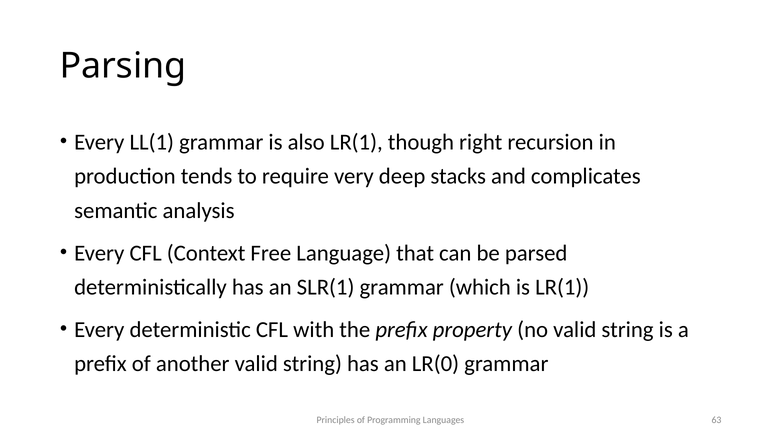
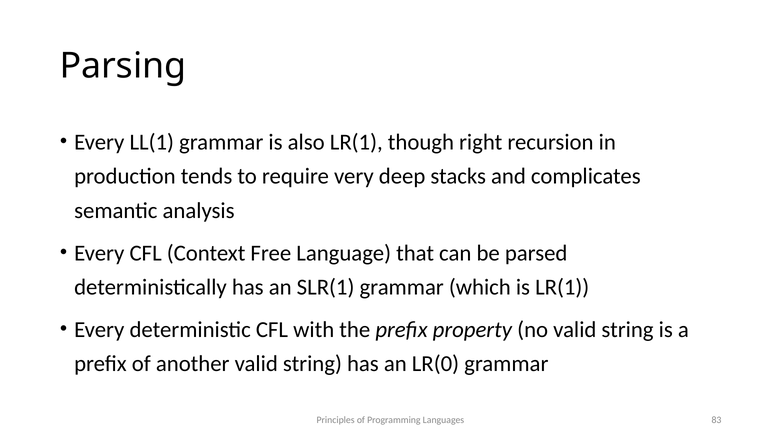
63: 63 -> 83
